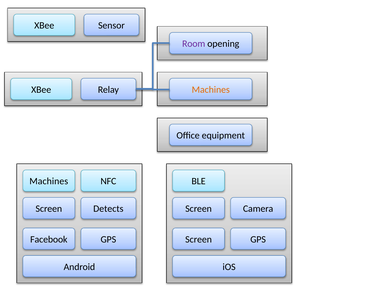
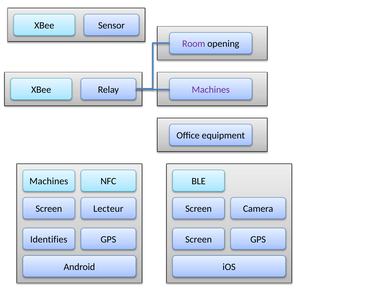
Machines at (211, 90) colour: orange -> purple
Detects: Detects -> Lecteur
Facebook: Facebook -> Identifies
